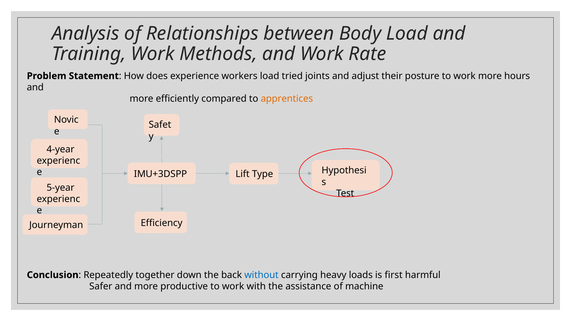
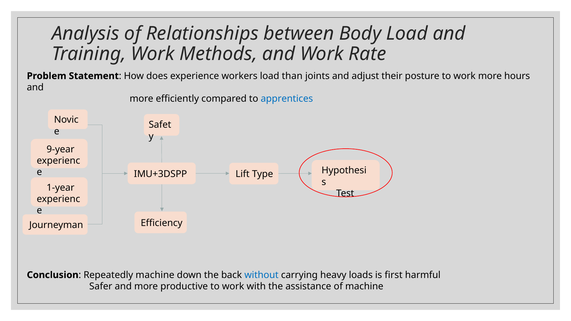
tried: tried -> than
apprentices colour: orange -> blue
4-year: 4-year -> 9-year
5-year: 5-year -> 1-year
Repeatedly together: together -> machine
